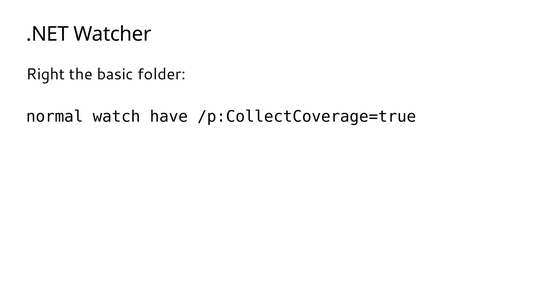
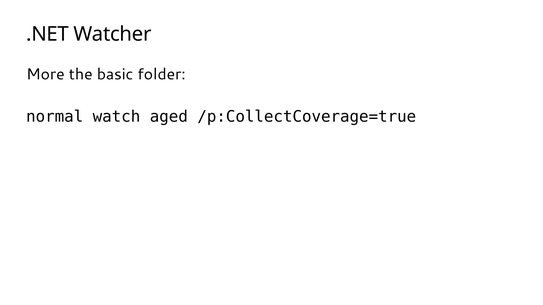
Right: Right -> More
have: have -> aged
